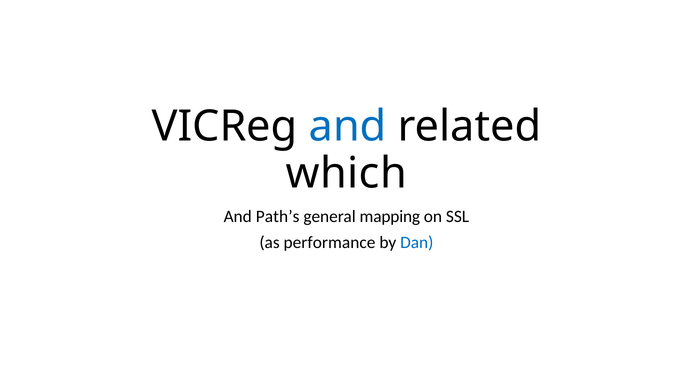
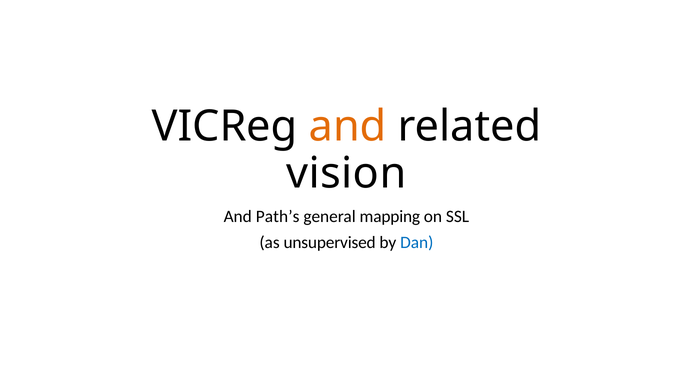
and at (348, 126) colour: blue -> orange
which: which -> vision
performance: performance -> unsupervised
